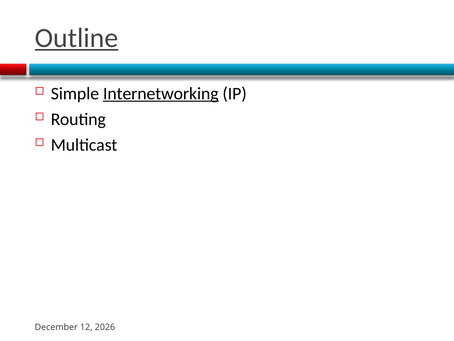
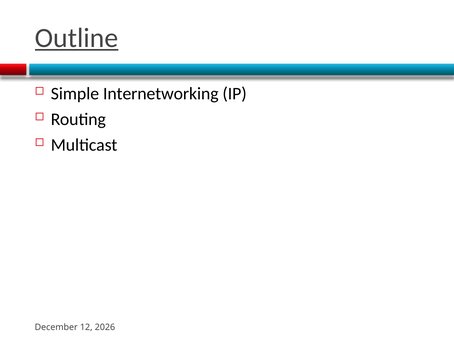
Internetworking underline: present -> none
